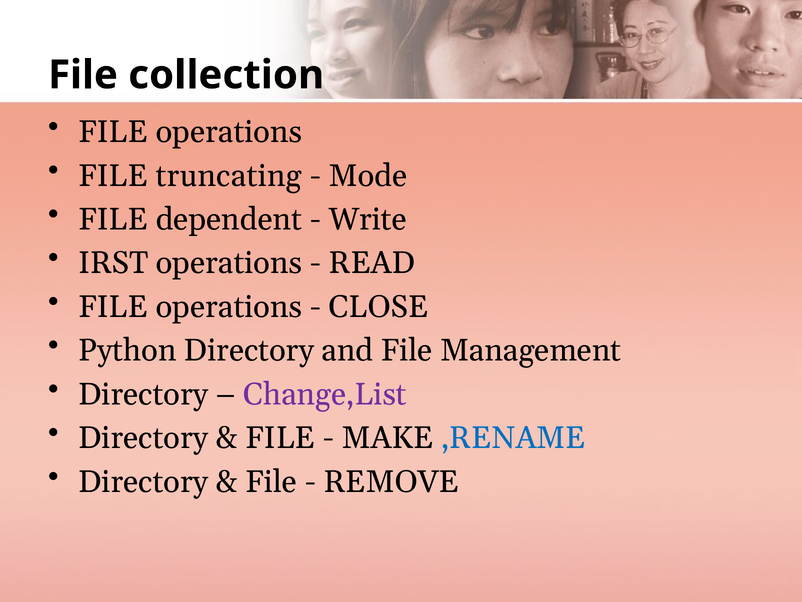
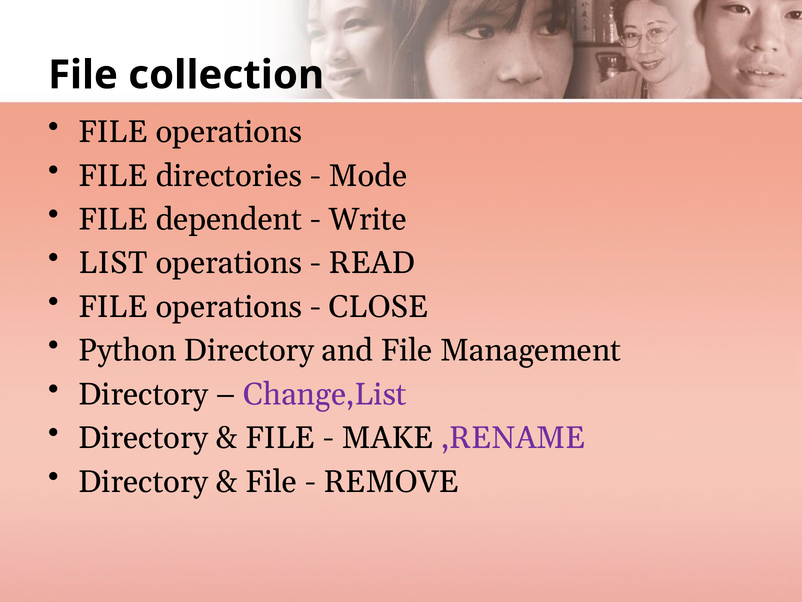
truncating: truncating -> directories
IRST: IRST -> LIST
,RENAME colour: blue -> purple
